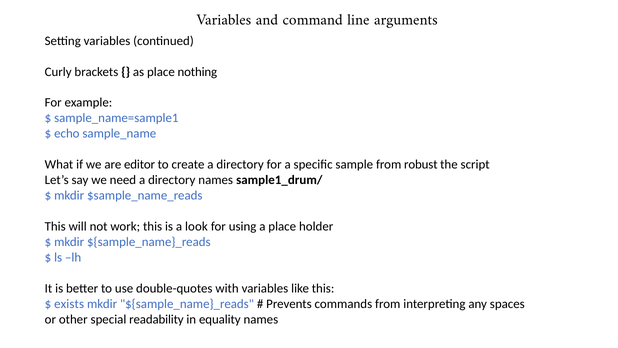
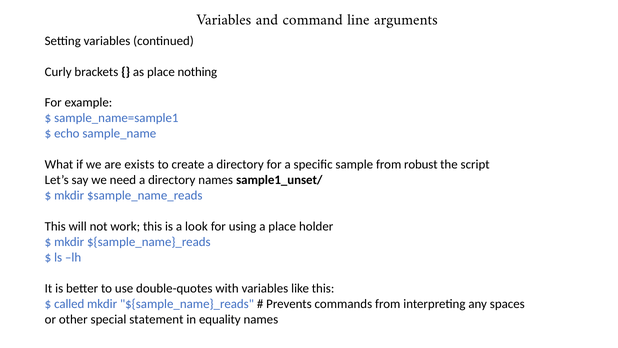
editor: editor -> exists
sample1_drum/: sample1_drum/ -> sample1_unset/
exists: exists -> called
readability: readability -> statement
